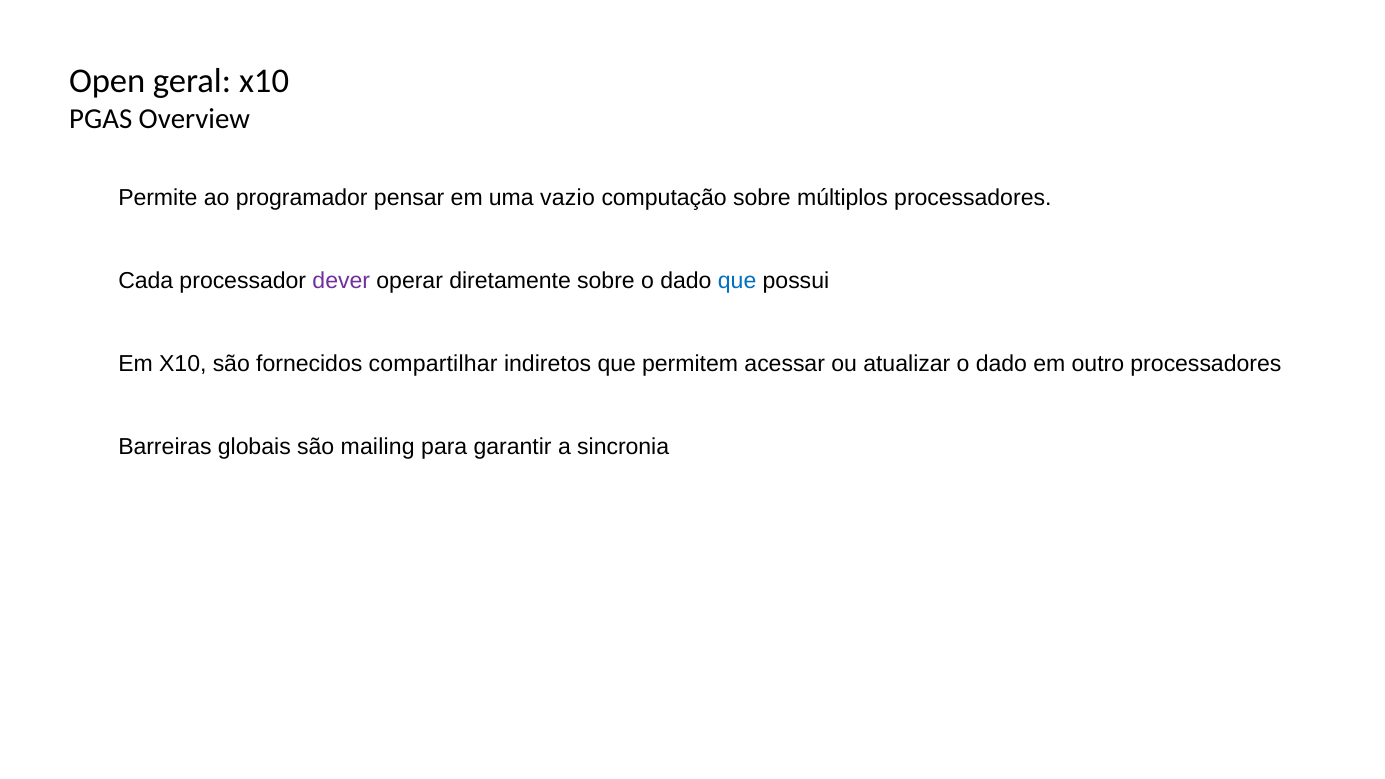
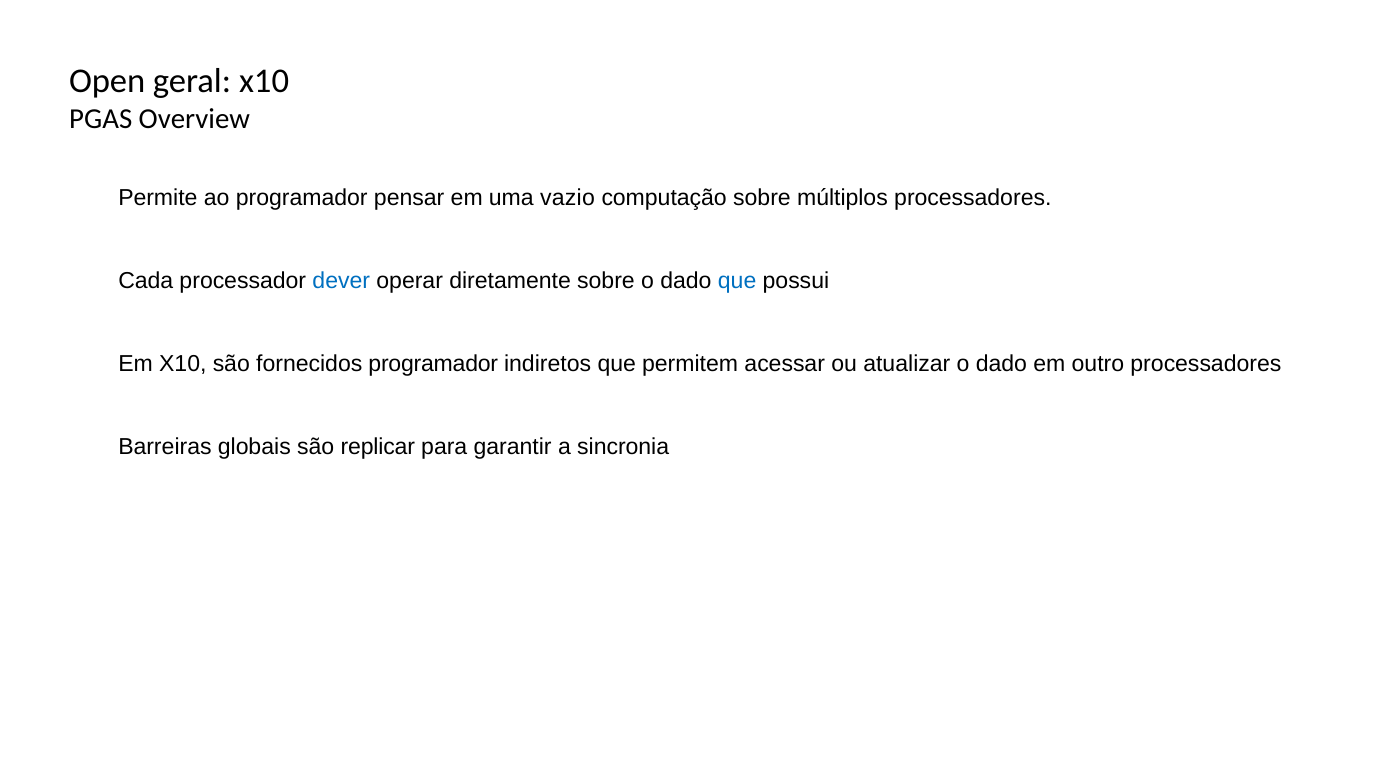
dever colour: purple -> blue
fornecidos compartilhar: compartilhar -> programador
mailing: mailing -> replicar
